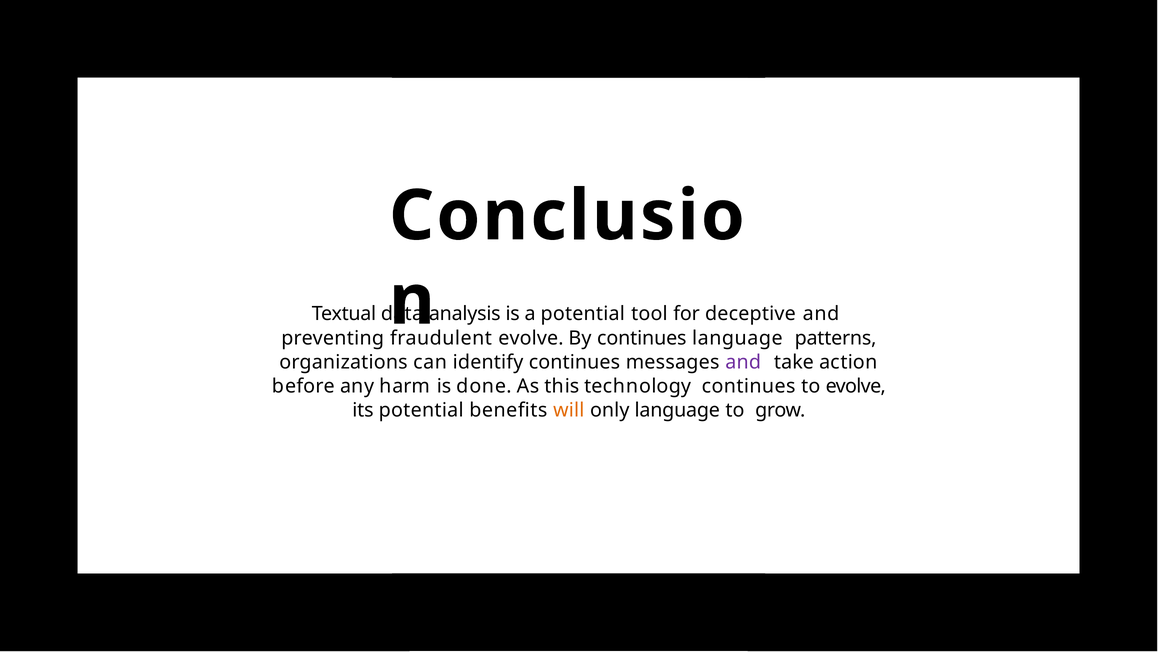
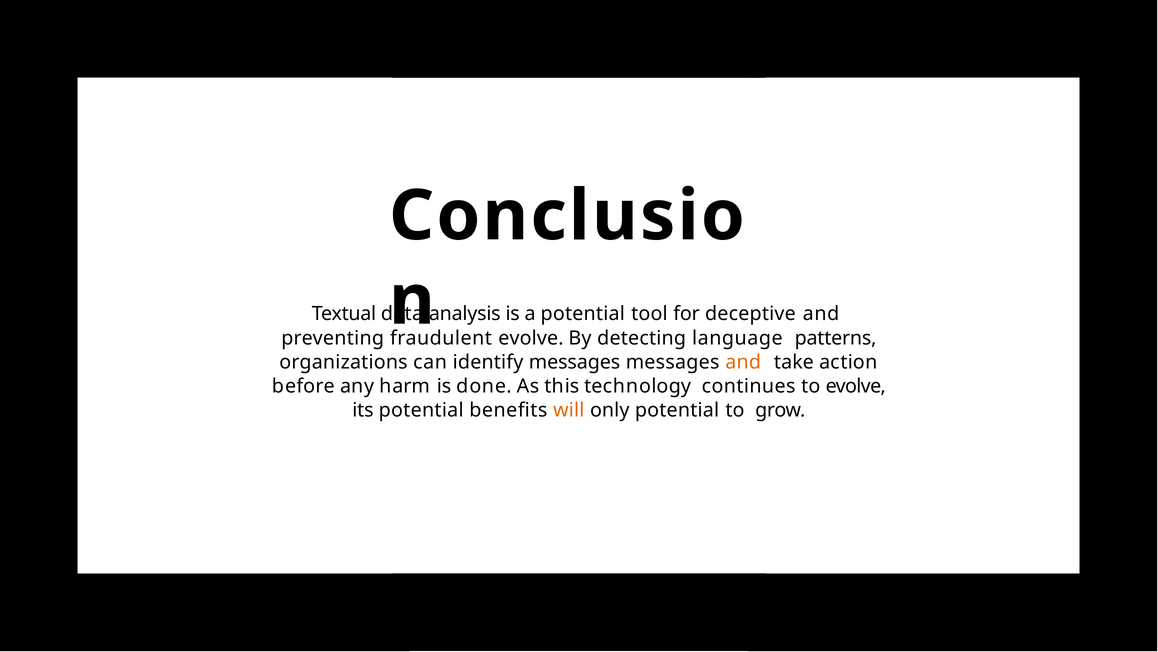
By continues: continues -> detecting
identify continues: continues -> messages
and at (743, 362) colour: purple -> orange
only language: language -> potential
